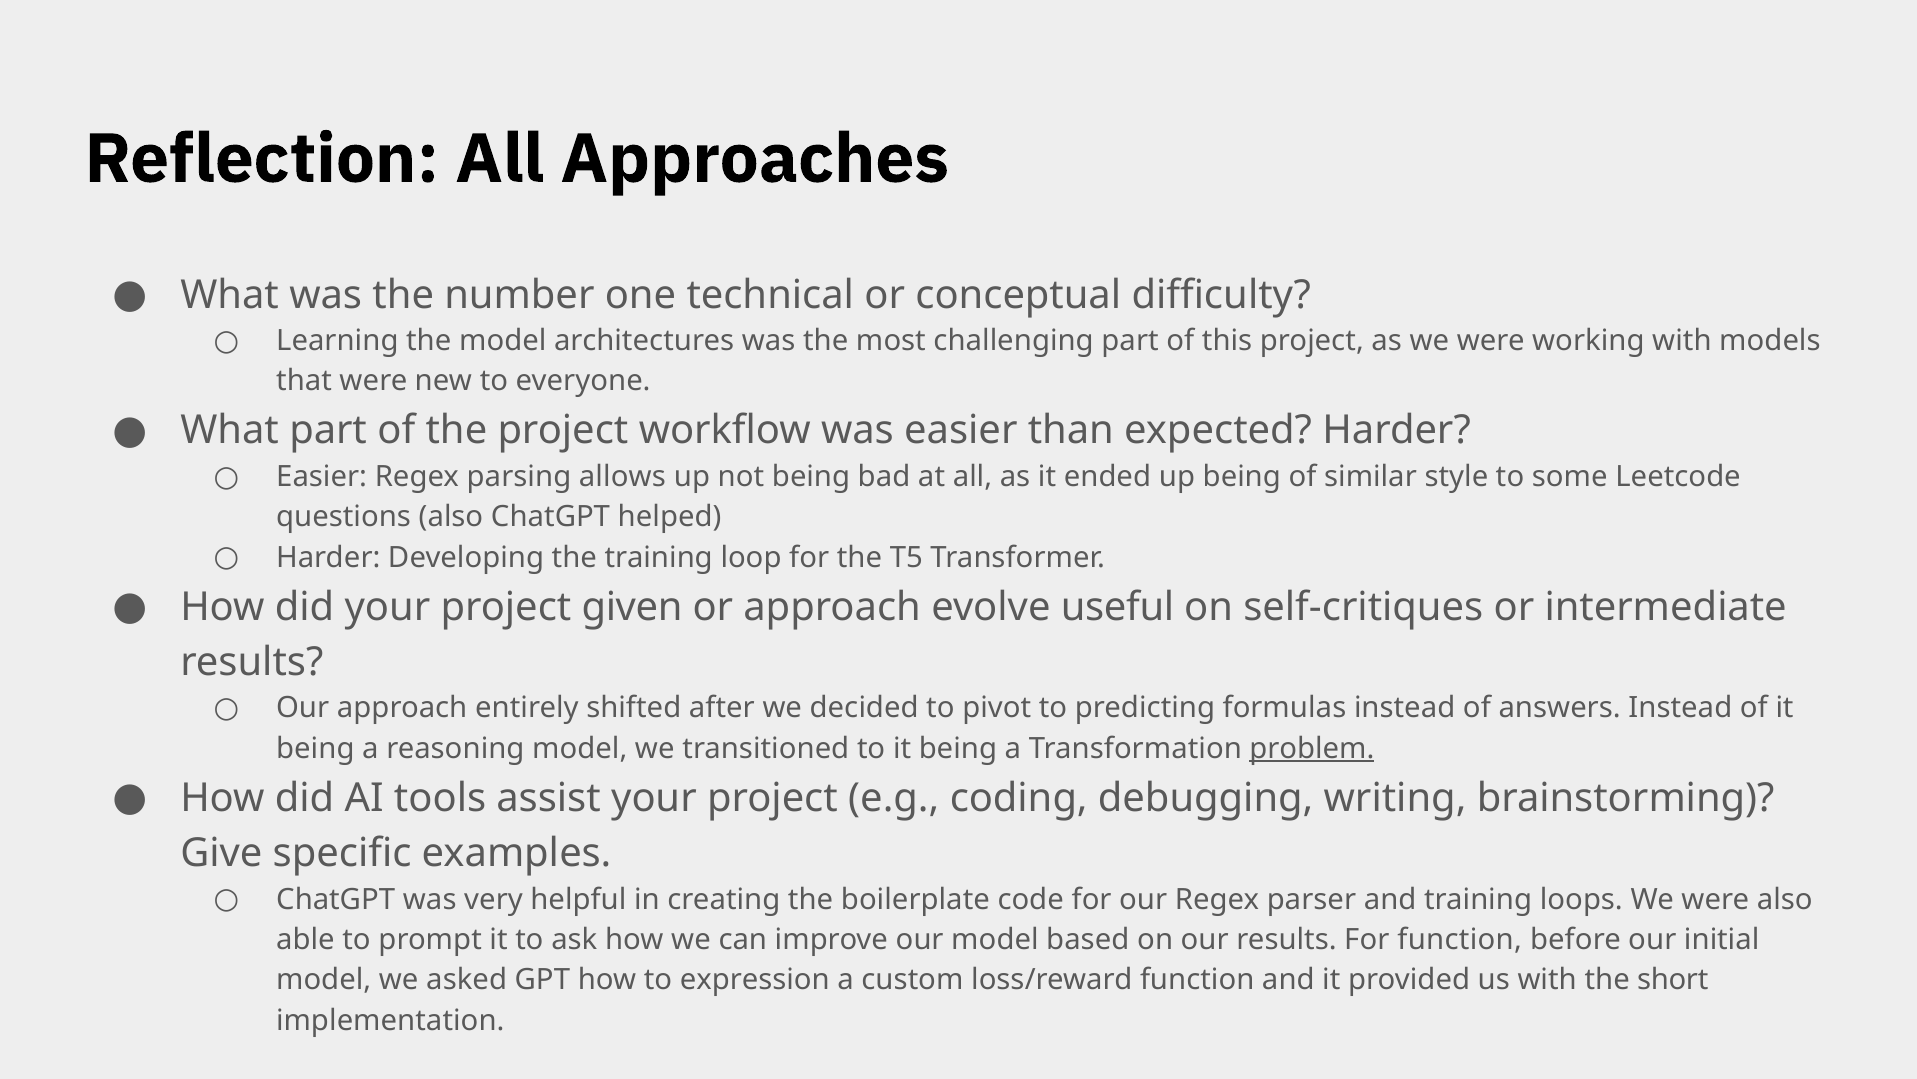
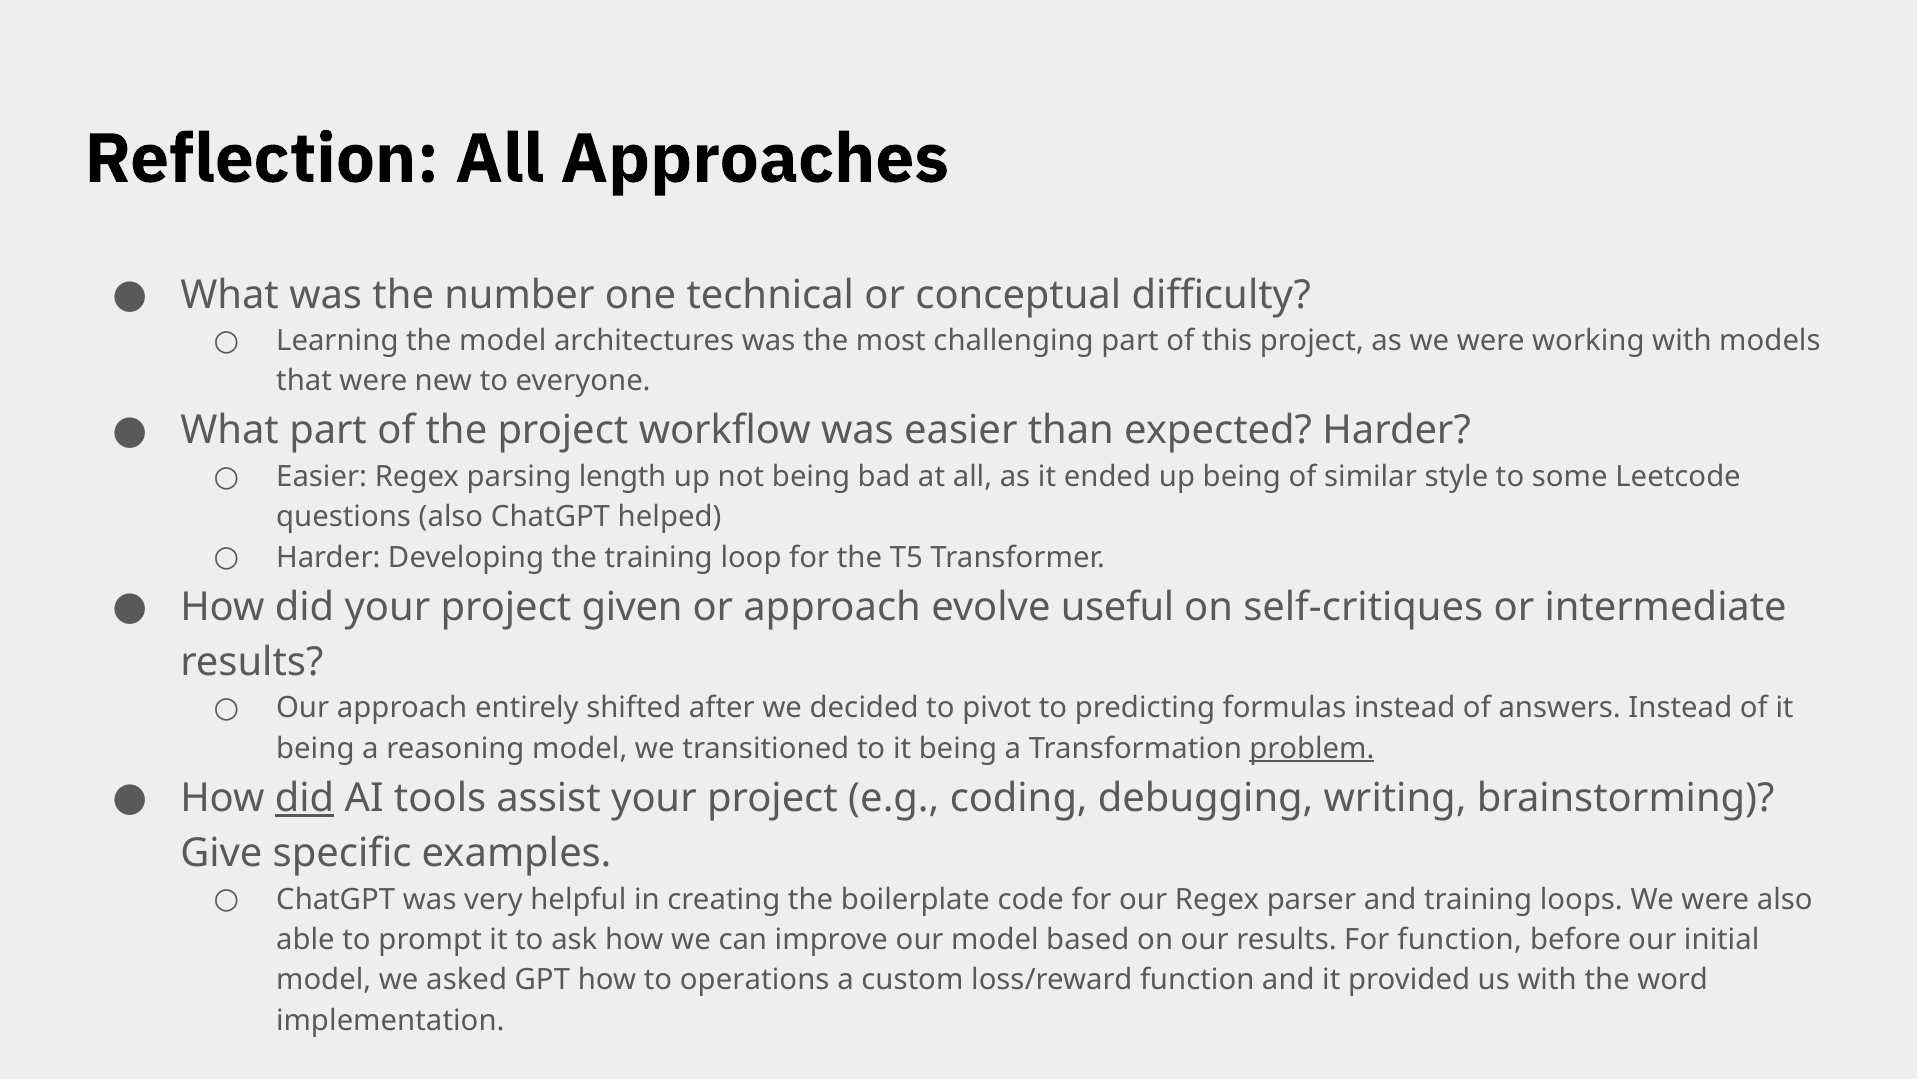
allows: allows -> length
did at (305, 798) underline: none -> present
expression: expression -> operations
short: short -> word
